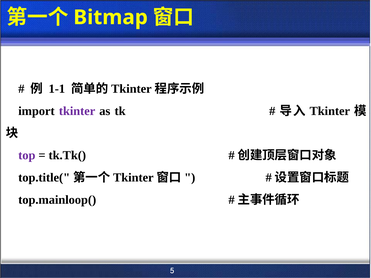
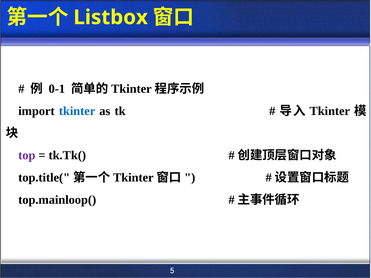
Bitmap: Bitmap -> Listbox
1‑1: 1‑1 -> 0‑1
tkinter at (77, 111) colour: purple -> blue
